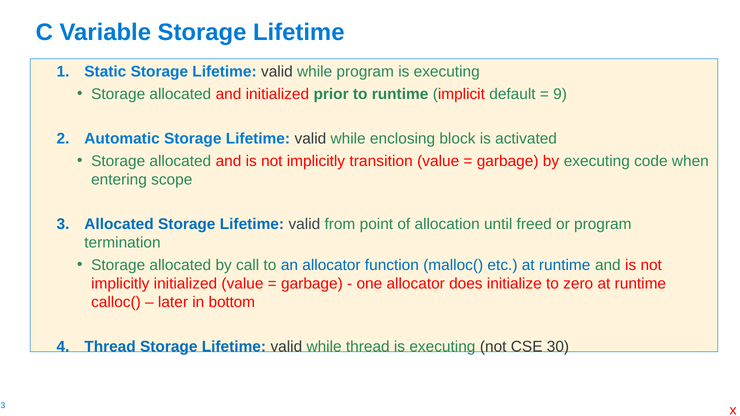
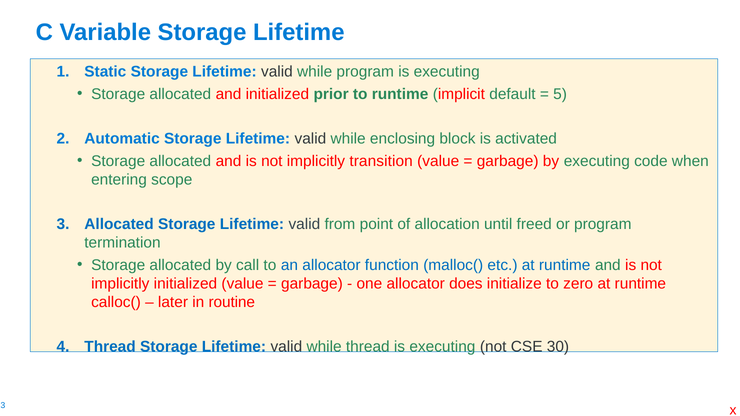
9: 9 -> 5
bottom: bottom -> routine
